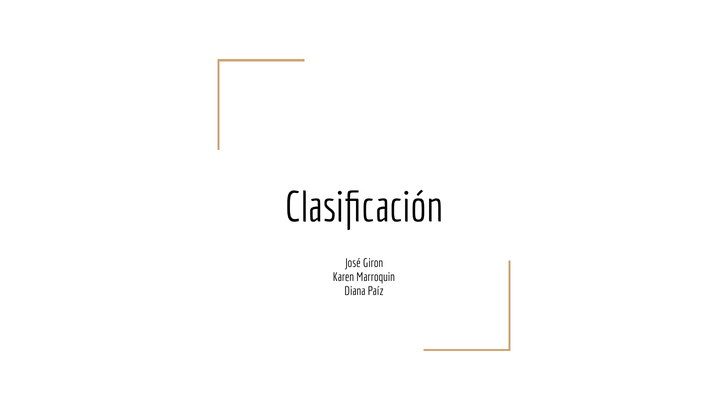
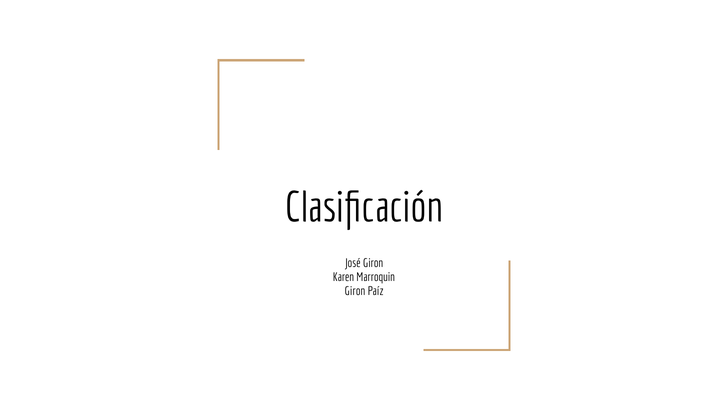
Diana at (355, 291): Diana -> Giron
